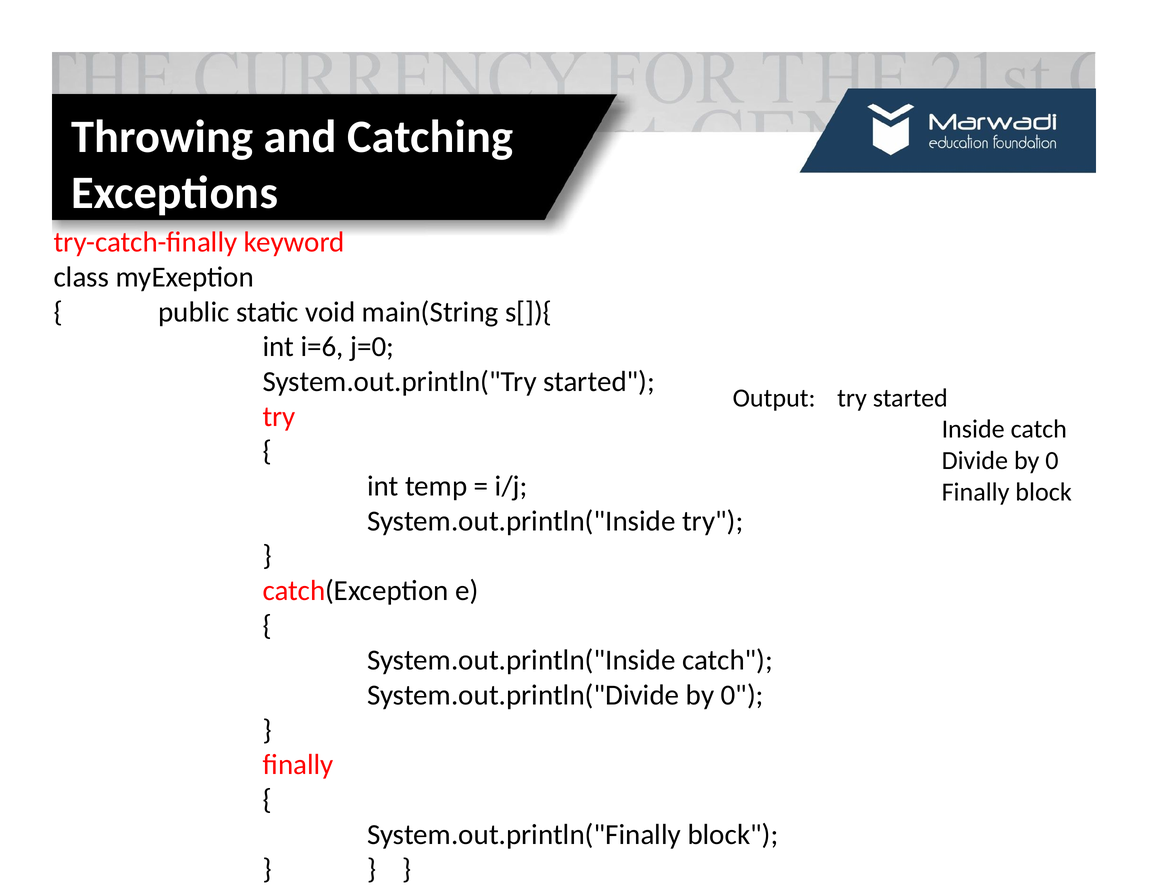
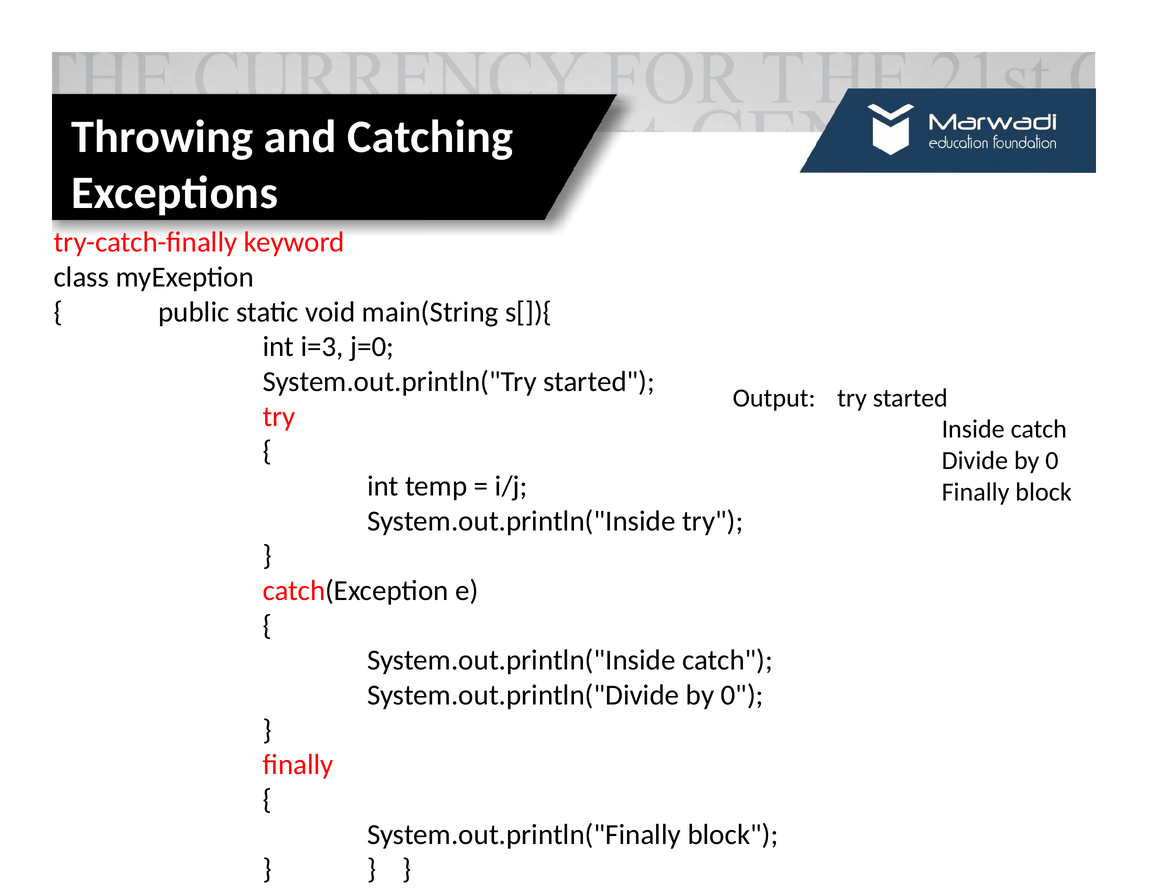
i=6: i=6 -> i=3
